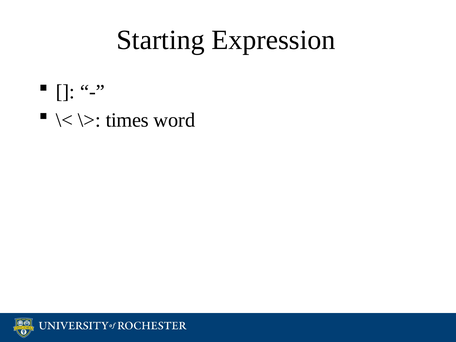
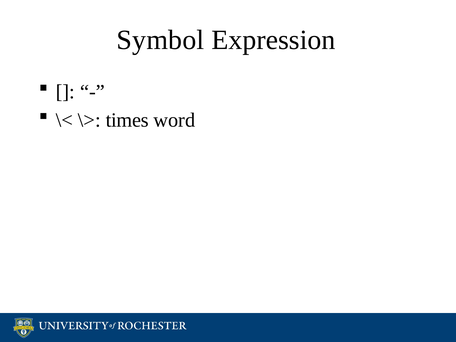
Starting: Starting -> Symbol
